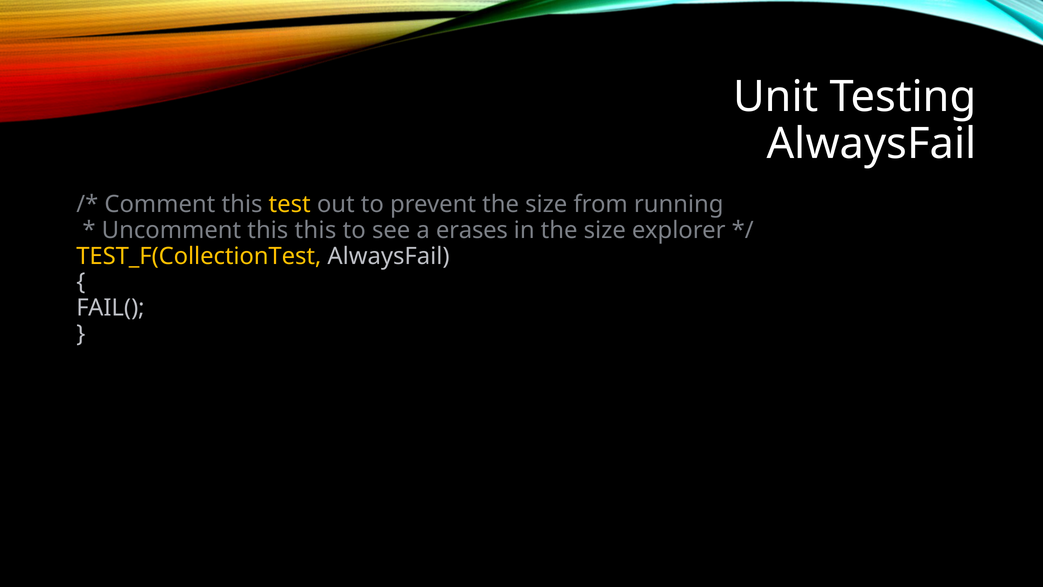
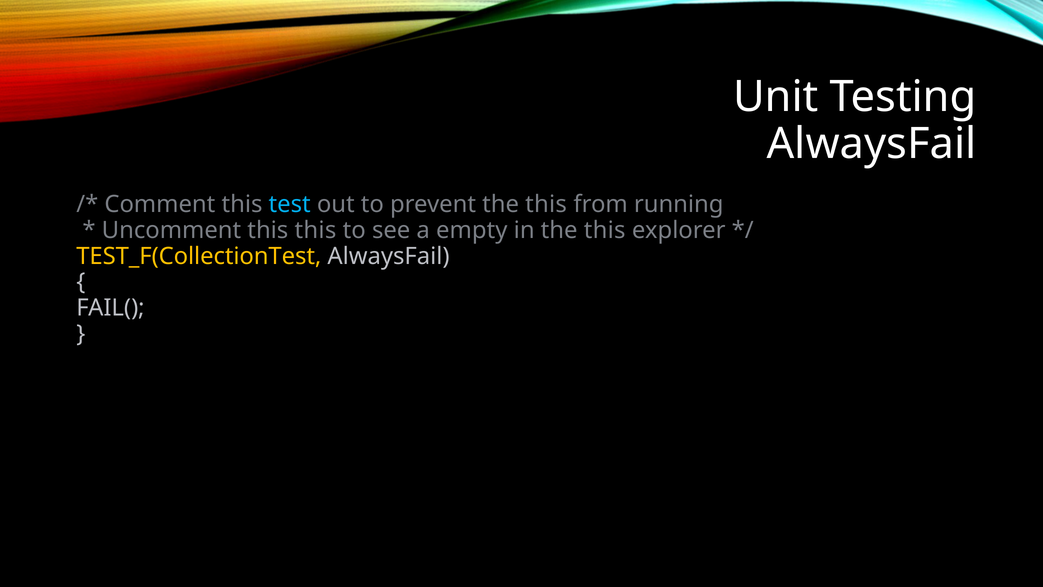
test colour: yellow -> light blue
prevent the size: size -> this
erases: erases -> empty
in the size: size -> this
